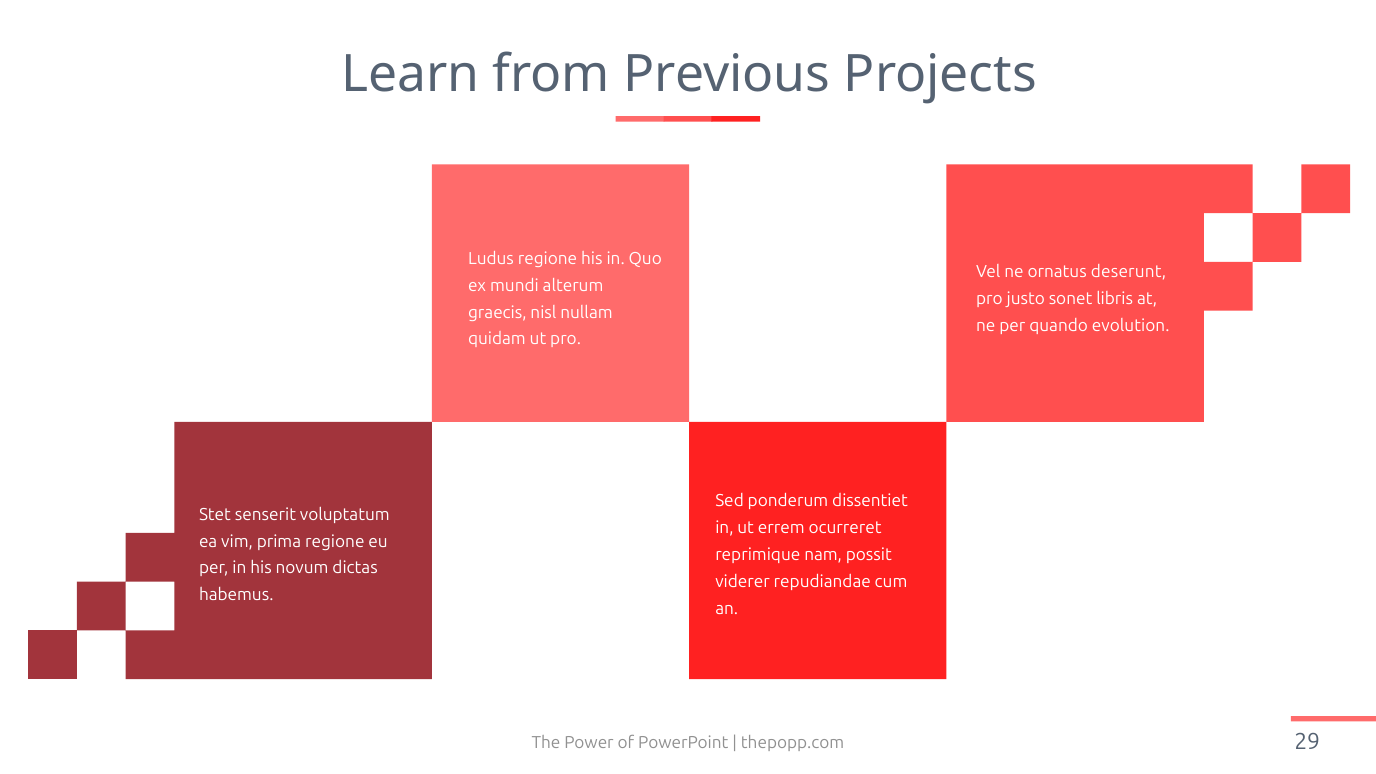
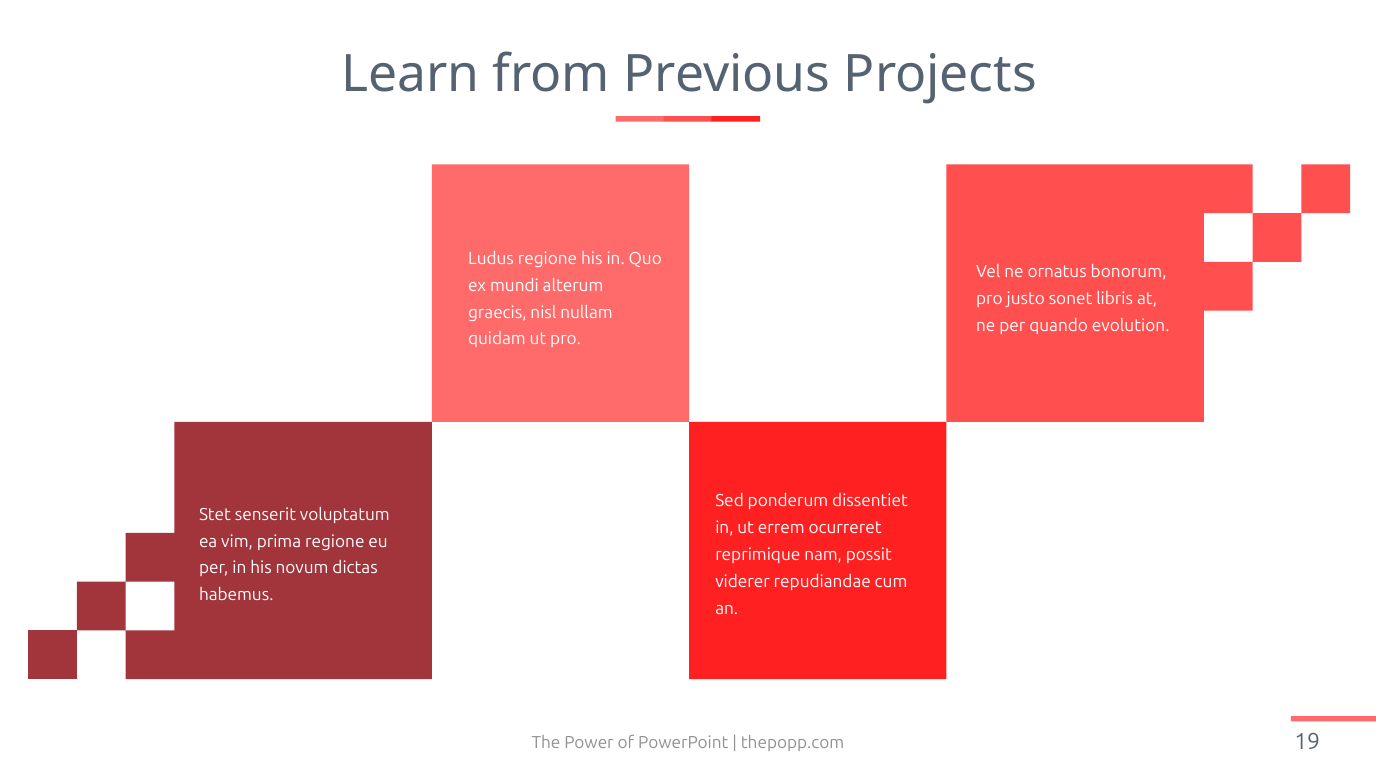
deserunt: deserunt -> bonorum
29: 29 -> 19
